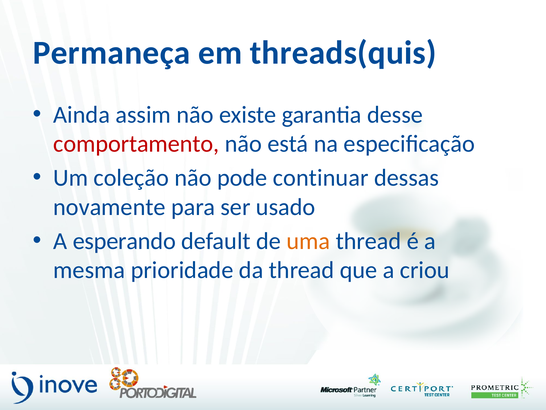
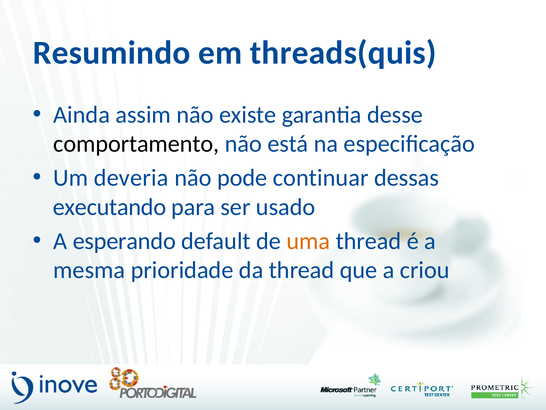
Permaneça: Permaneça -> Resumindo
comportamento colour: red -> black
coleção: coleção -> deveria
novamente: novamente -> executando
